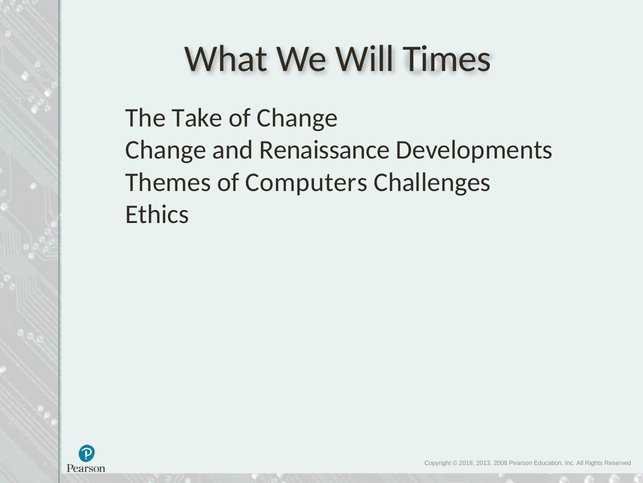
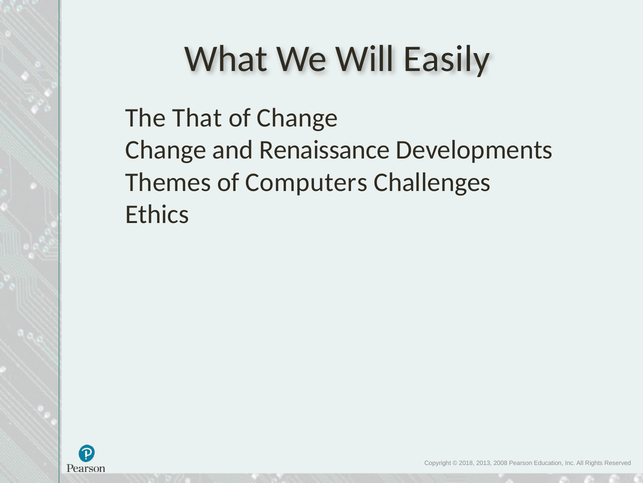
Times: Times -> Easily
Take: Take -> That
